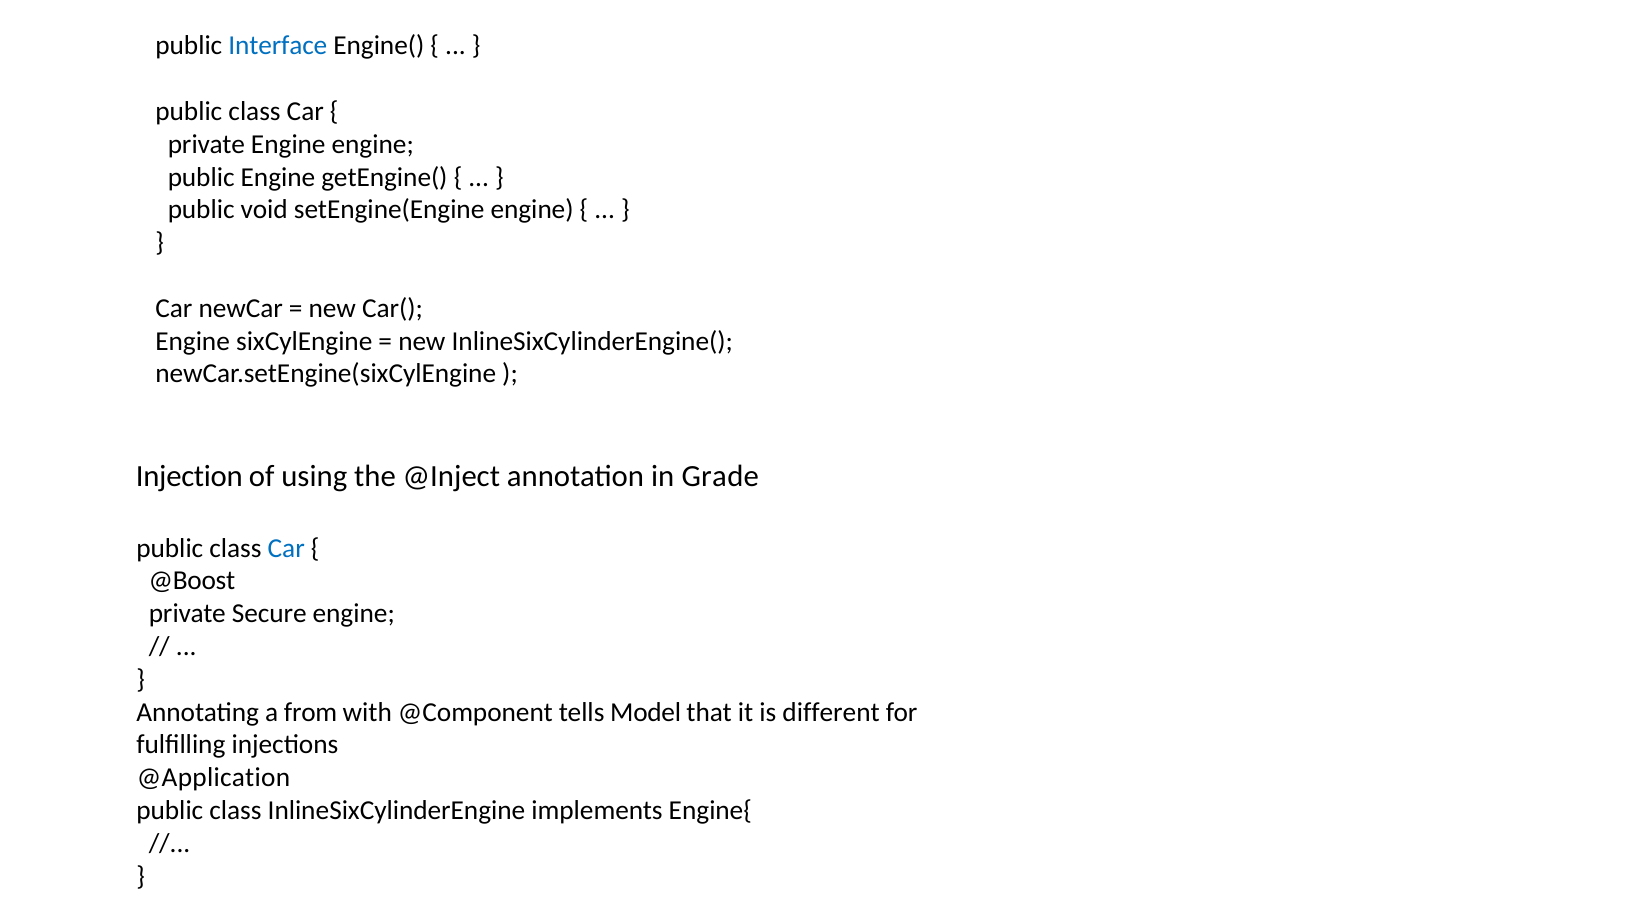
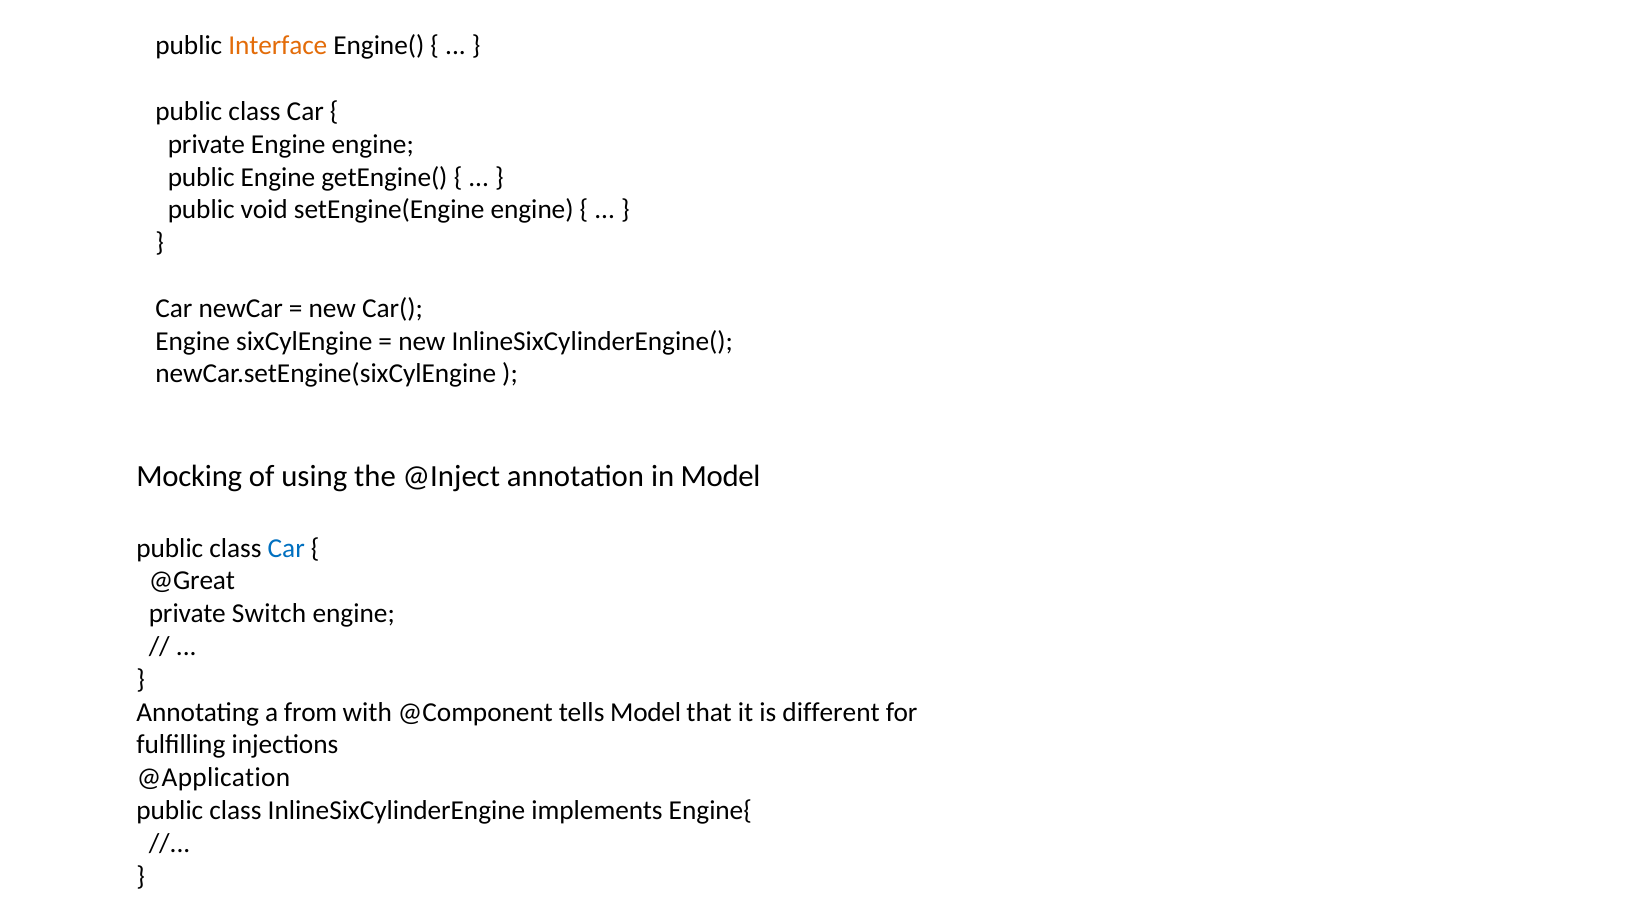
Interface colour: blue -> orange
Injection: Injection -> Mocking
in Grade: Grade -> Model
@Boost: @Boost -> @Great
Secure: Secure -> Switch
